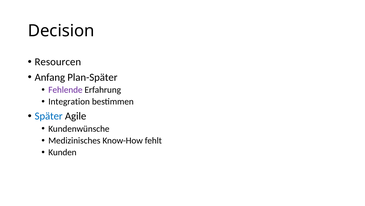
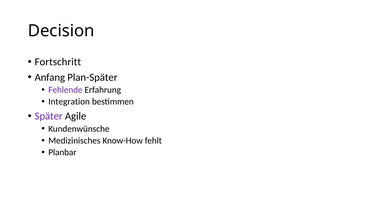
Resourcen: Resourcen -> Fortschritt
Später colour: blue -> purple
Kunden: Kunden -> Planbar
